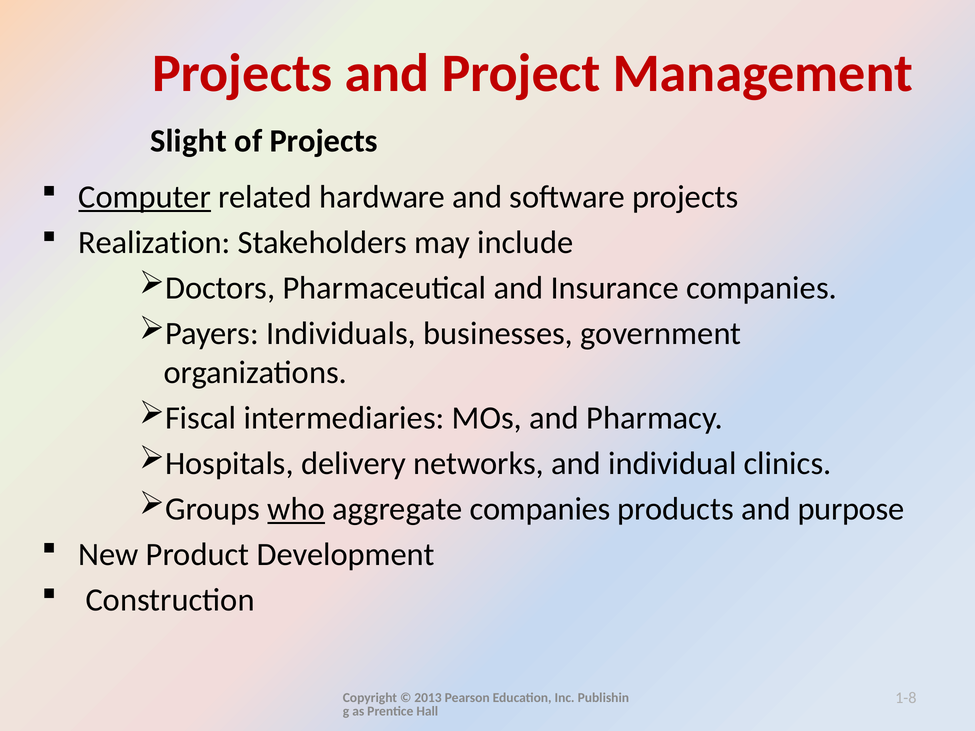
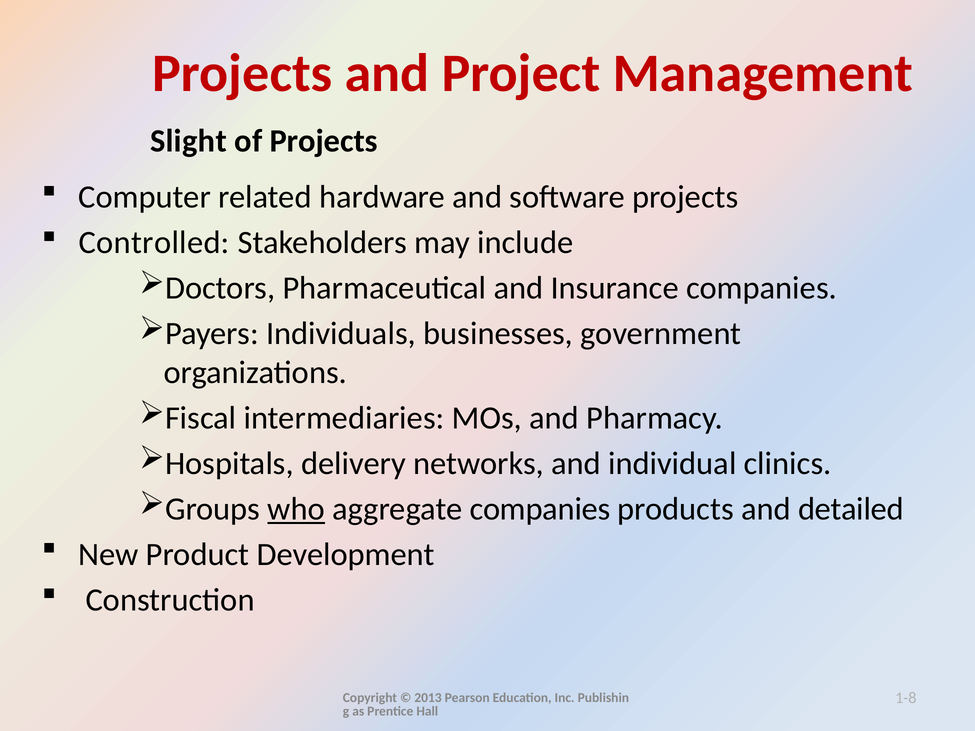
Computer underline: present -> none
Realization: Realization -> Controlled
purpose: purpose -> detailed
